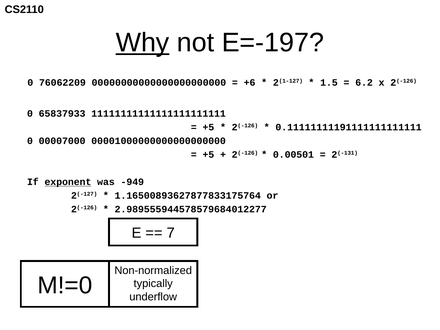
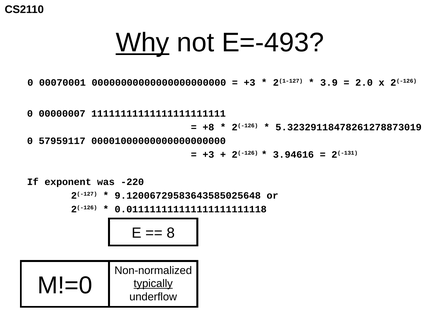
E=-197: E=-197 -> E=-493
76062209: 76062209 -> 00070001
+6 at (250, 83): +6 -> +3
1.5: 1.5 -> 3.9
6.2: 6.2 -> 2.0
65837933: 65837933 -> 00000007
+5 at (208, 127): +5 -> +8
0.11111111191111111111111: 0.11111111191111111111111 -> 5.32329118478261278873019
00007000: 00007000 -> 57959117
+5 at (208, 155): +5 -> +3
0.00501: 0.00501 -> 3.94616
exponent underline: present -> none
-949: -949 -> -220
1.16500893627877833175764: 1.16500893627877833175764 -> 9.12006729583643585025648
2.989555944578579684012277: 2.989555944578579684012277 -> 0.011111111111111111111118
7: 7 -> 8
typically underline: none -> present
